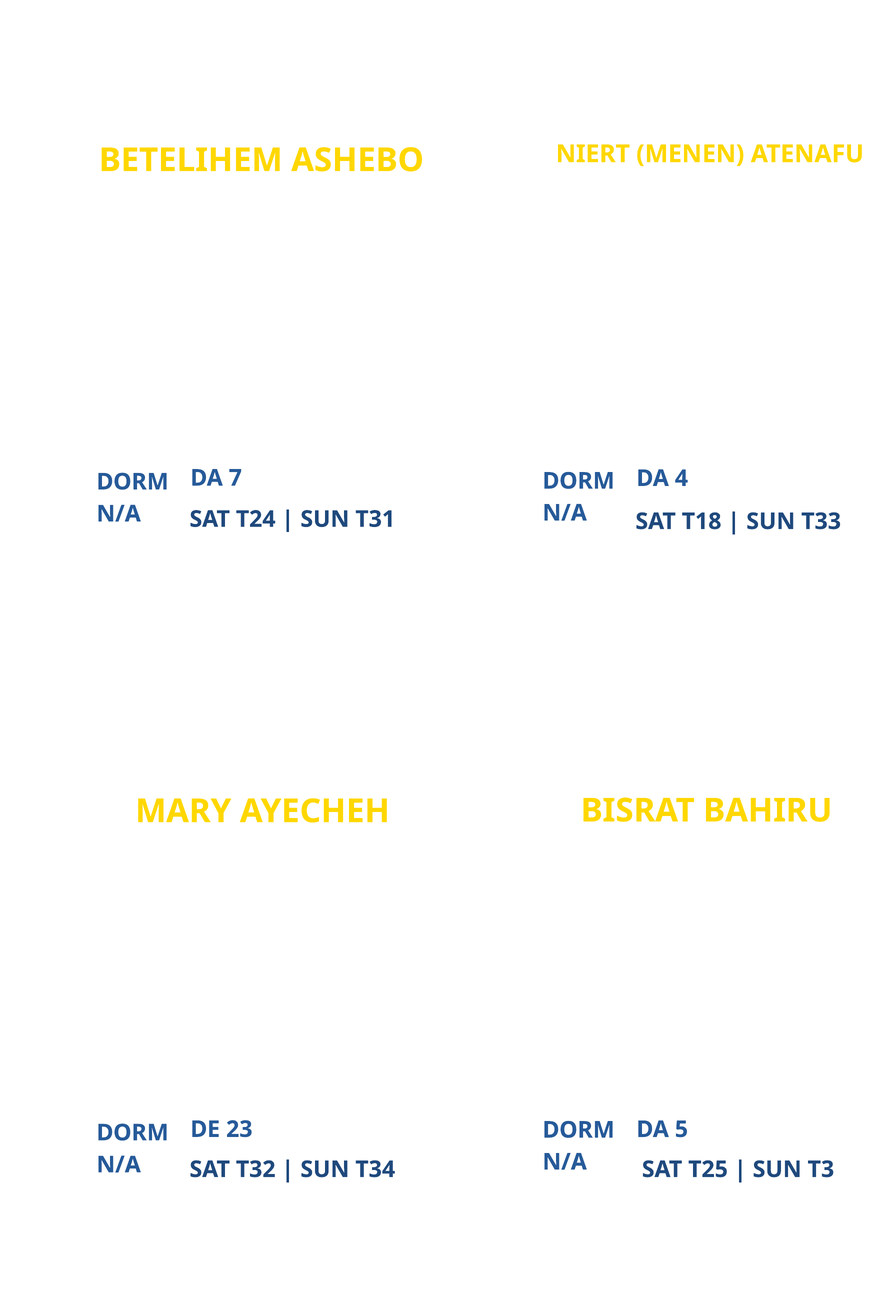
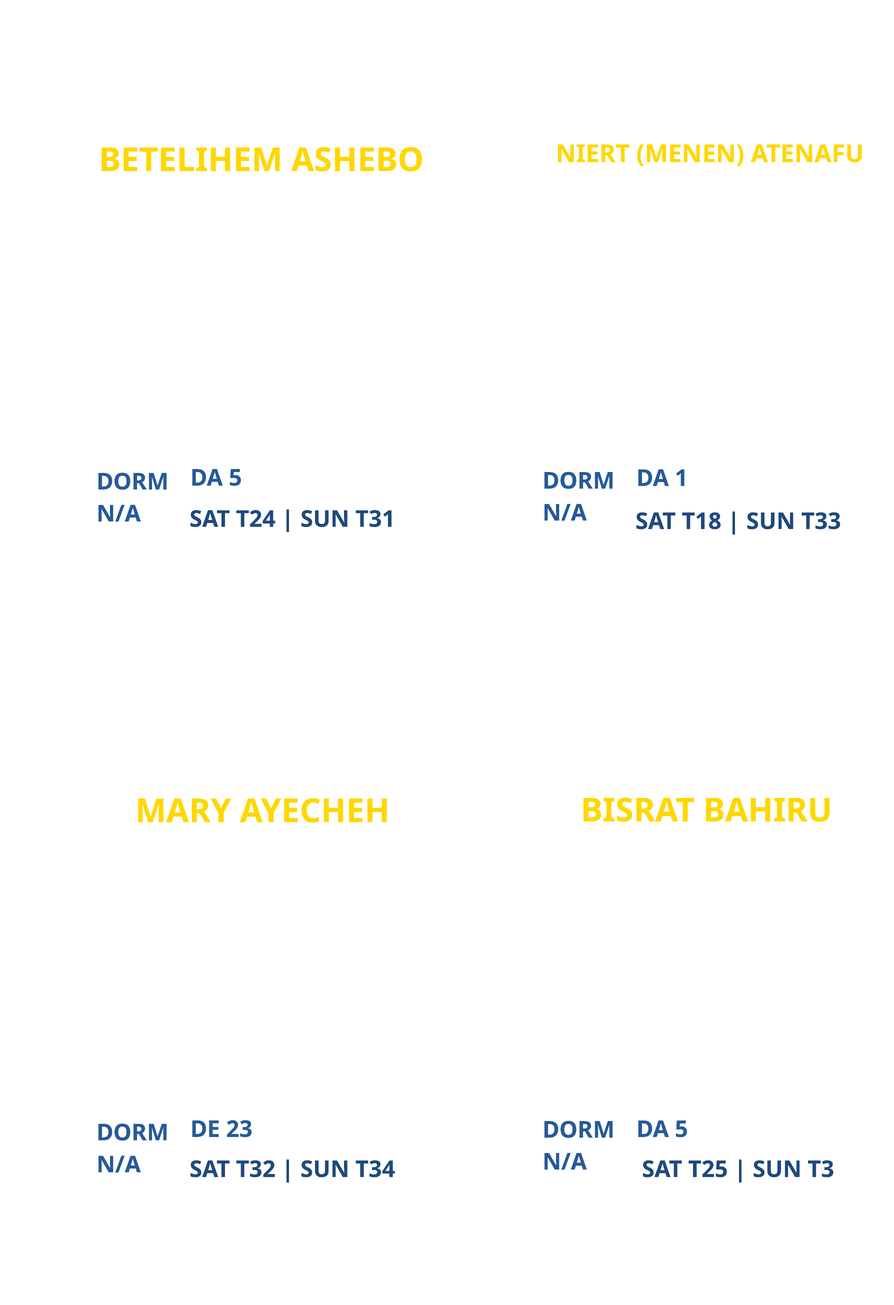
7 at (235, 478): 7 -> 5
4: 4 -> 1
